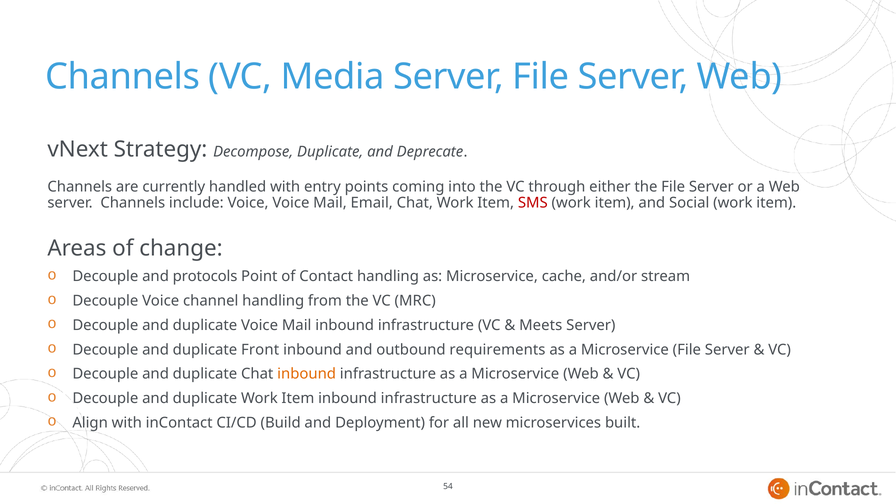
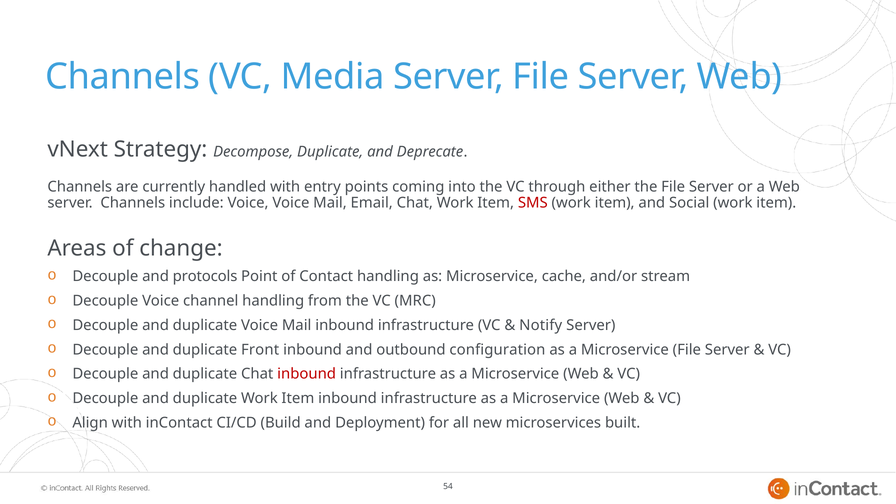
Meets: Meets -> Notify
requirements: requirements -> configuration
inbound at (307, 374) colour: orange -> red
